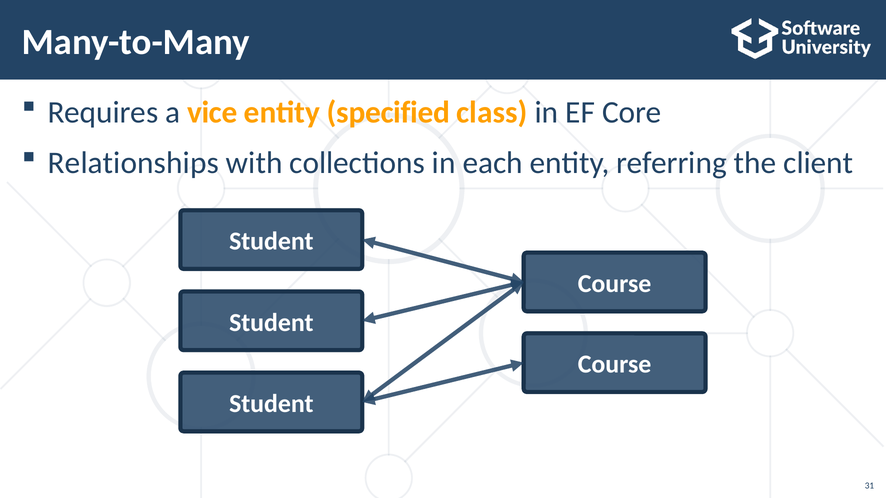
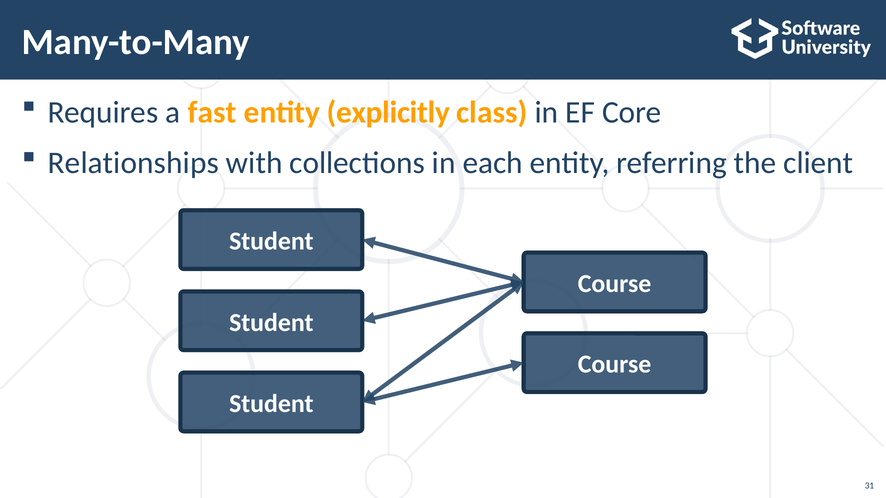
vice: vice -> fast
specified: specified -> explicitly
